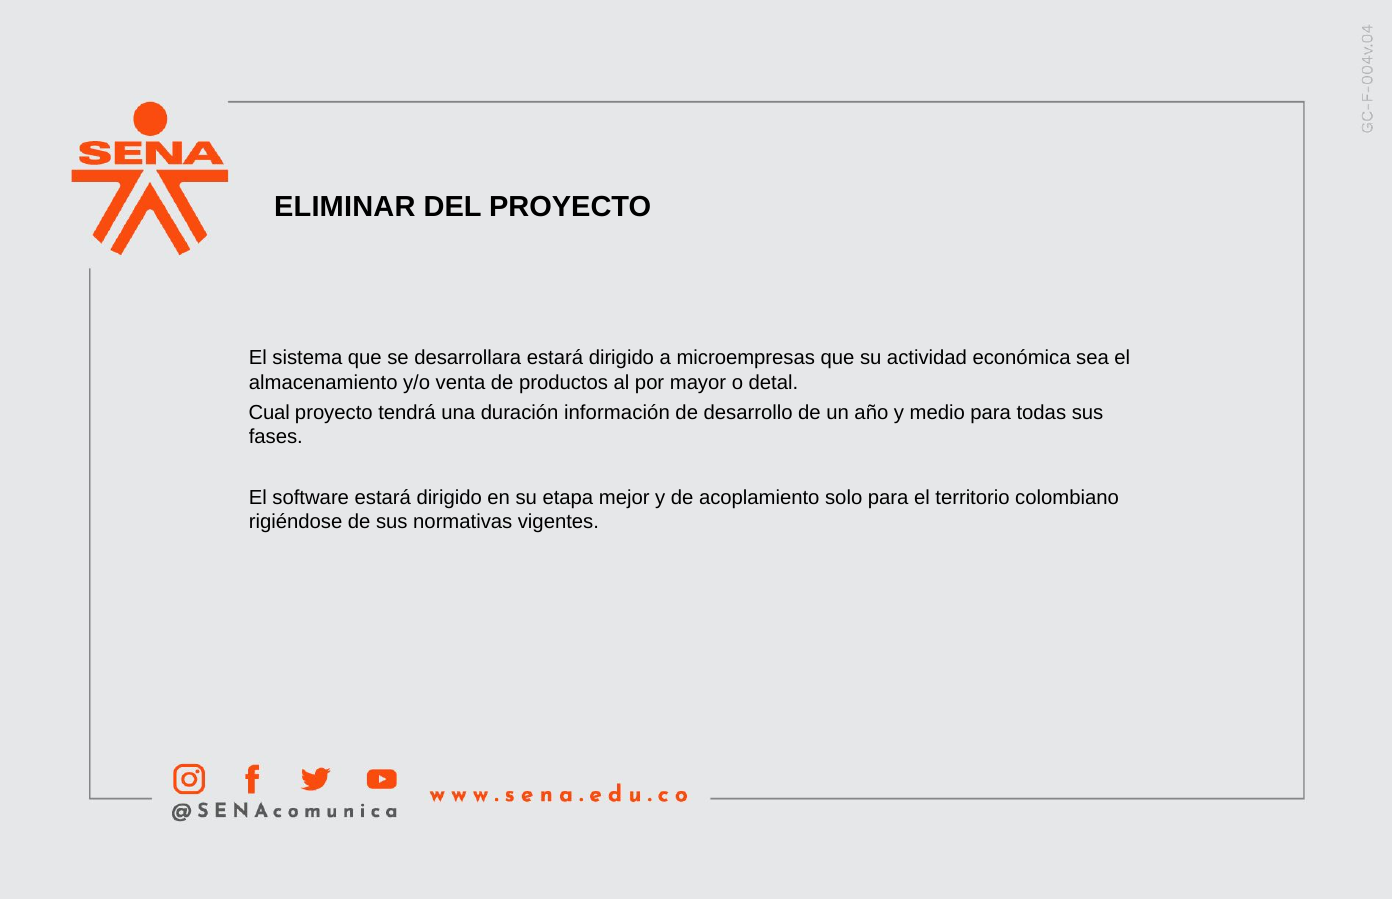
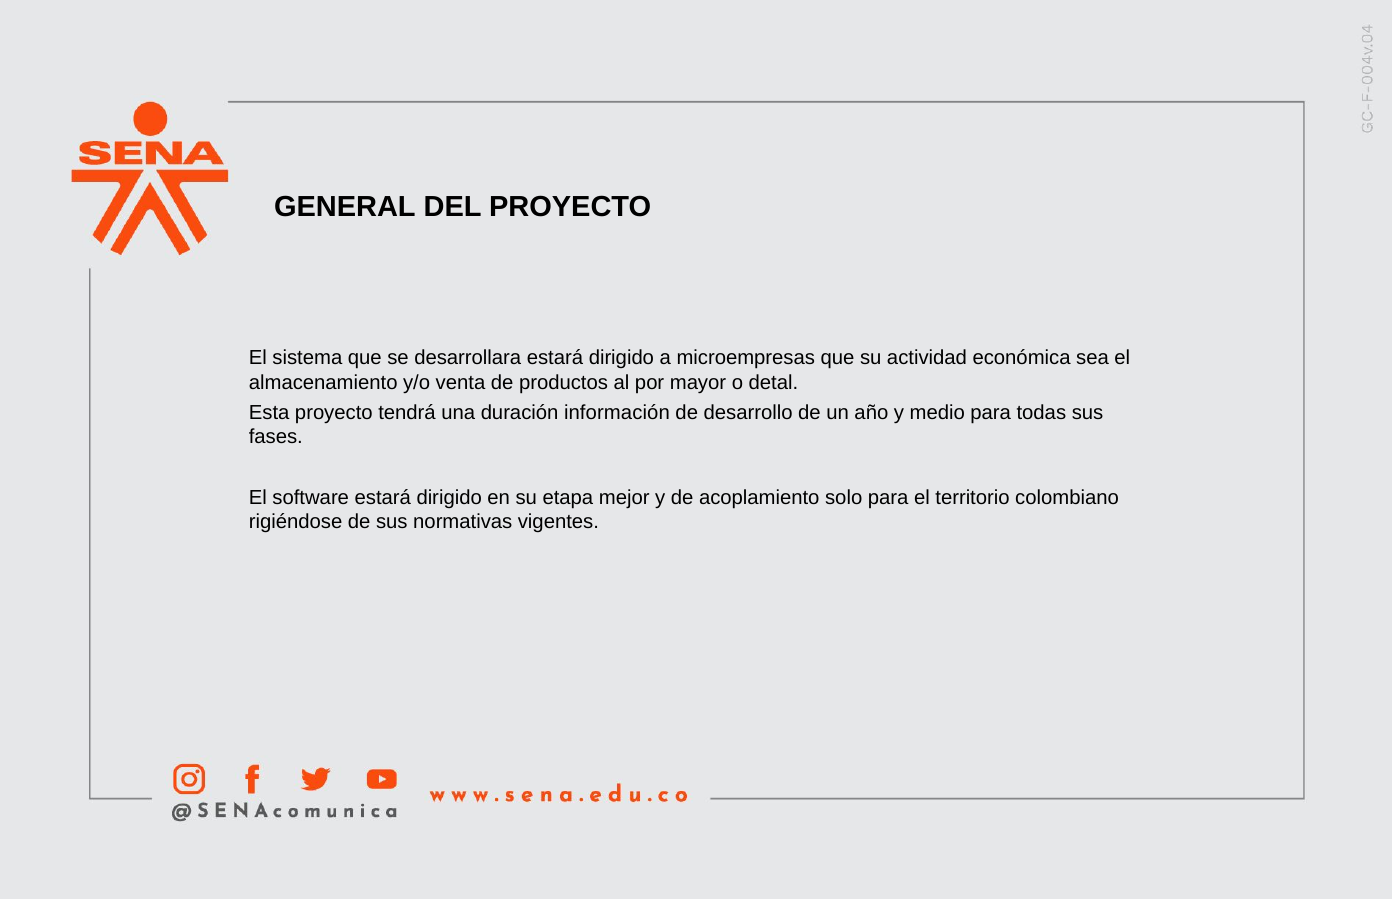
ELIMINAR: ELIMINAR -> GENERAL
Cual: Cual -> Esta
